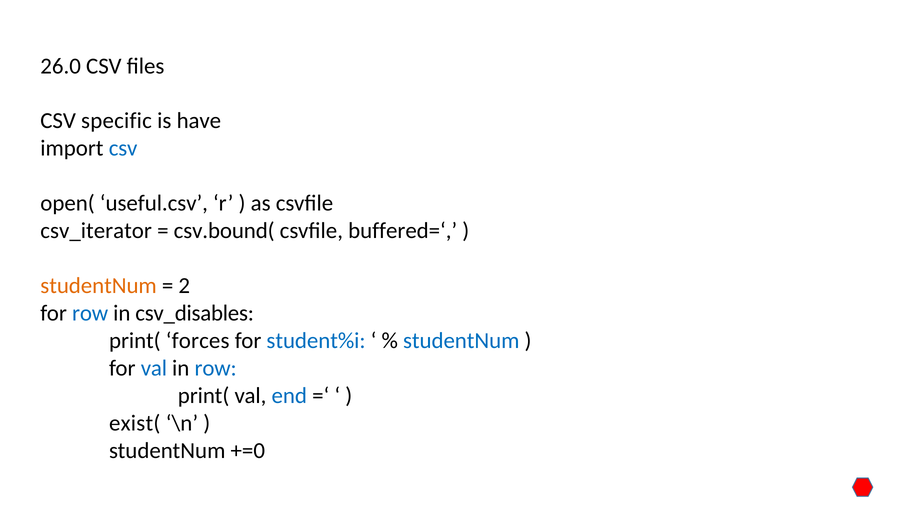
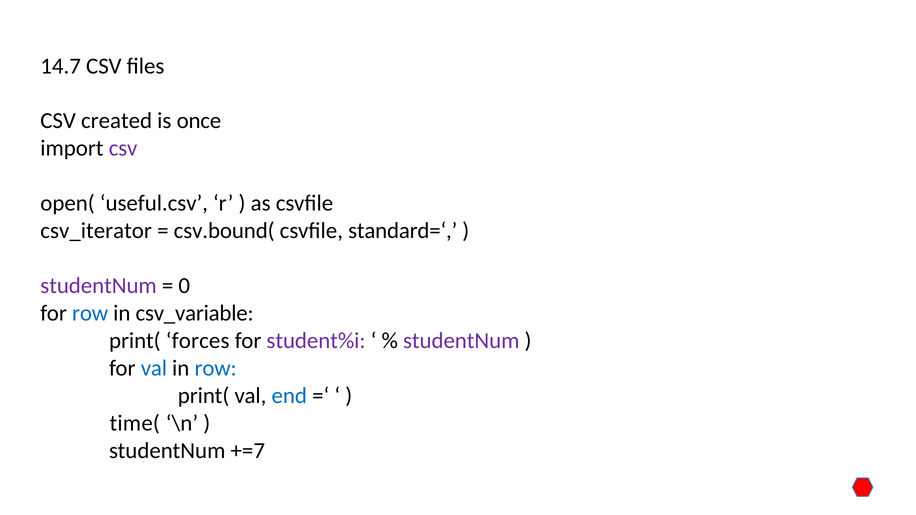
26.0: 26.0 -> 14.7
specific: specific -> created
have: have -> once
csv at (123, 148) colour: blue -> purple
buffered=‘: buffered=‘ -> standard=‘
studentNum at (99, 286) colour: orange -> purple
2: 2 -> 0
csv_disables: csv_disables -> csv_variable
student%i colour: blue -> purple
studentNum at (461, 341) colour: blue -> purple
exist(: exist( -> time(
+=0: +=0 -> +=7
